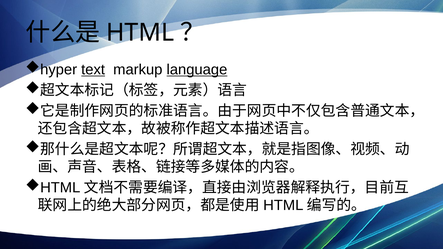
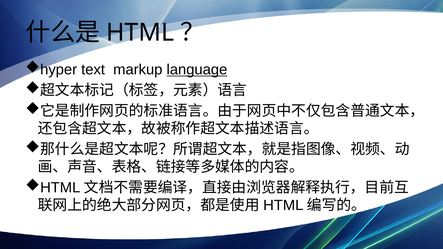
text underline: present -> none
